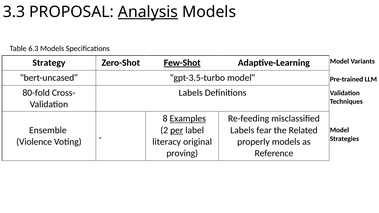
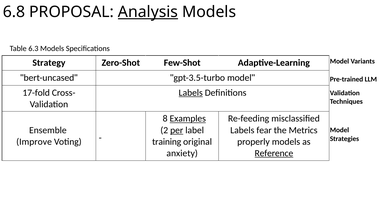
3.3: 3.3 -> 6.8
Few-Shot underline: present -> none
80-fold: 80-fold -> 17-fold
Labels at (191, 93) underline: none -> present
Related: Related -> Metrics
Violence: Violence -> Improve
literacy: literacy -> training
proving: proving -> anxiety
Reference underline: none -> present
